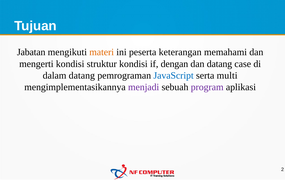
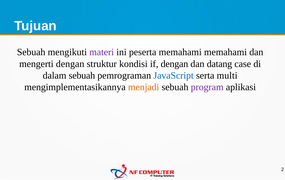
Jabatan at (31, 52): Jabatan -> Sebuah
materi colour: orange -> purple
peserta keterangan: keterangan -> memahami
mengerti kondisi: kondisi -> dengan
dalam datang: datang -> sebuah
menjadi colour: purple -> orange
